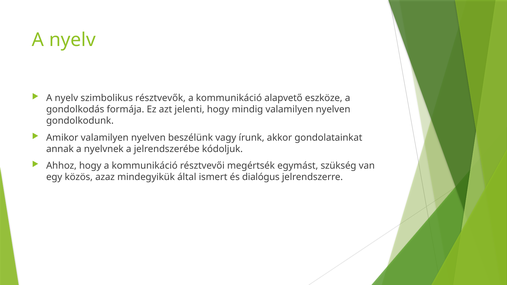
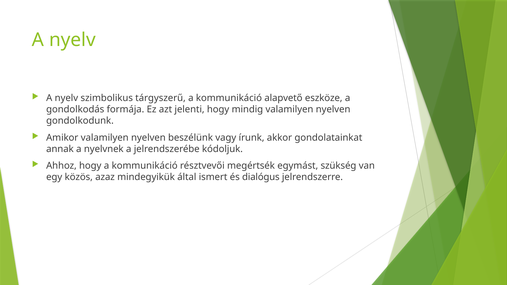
résztvevők: résztvevők -> tárgyszerű
